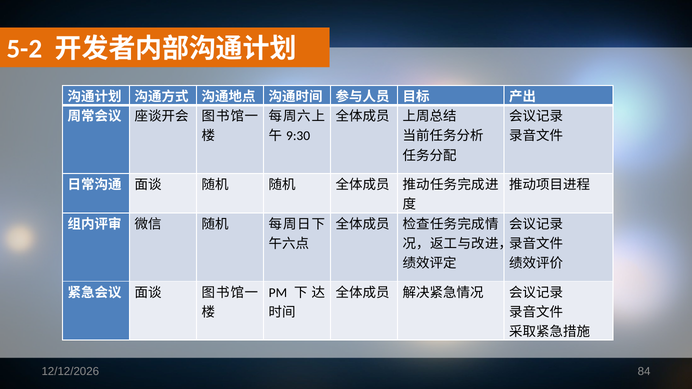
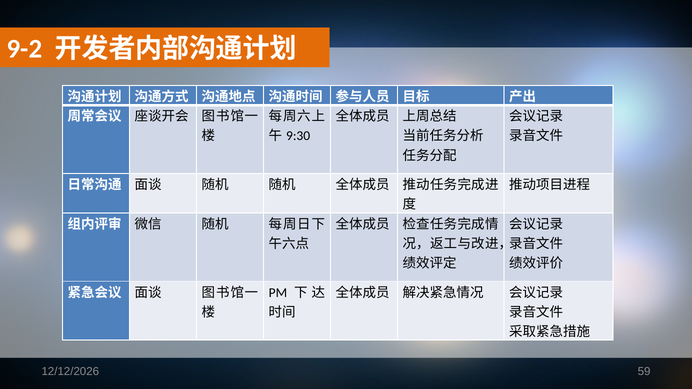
5-2: 5-2 -> 9-2
84: 84 -> 59
